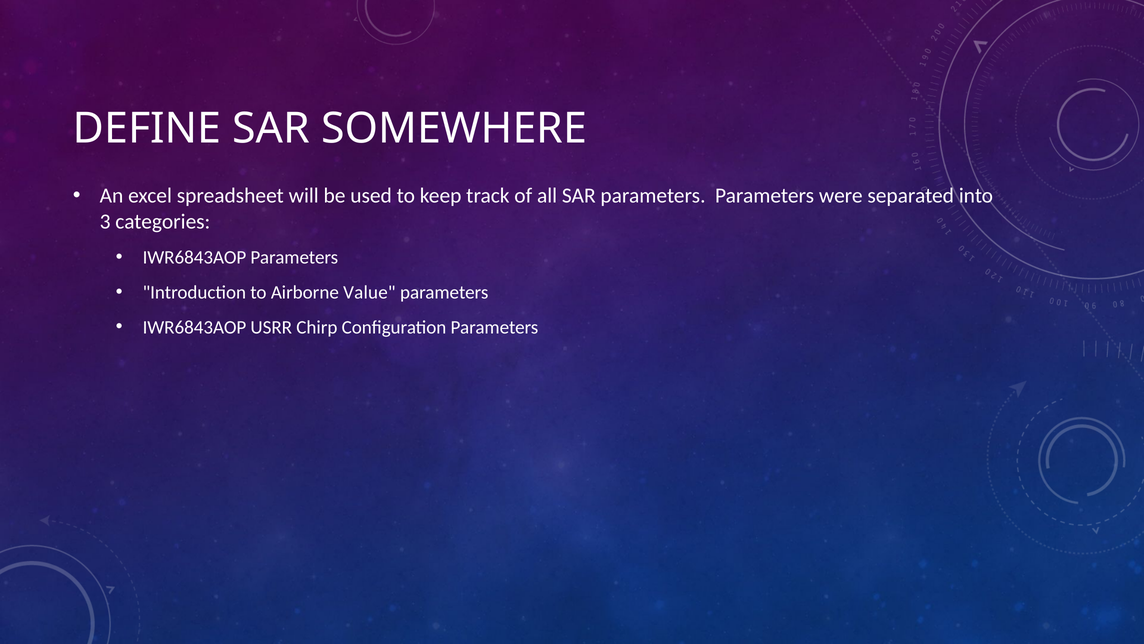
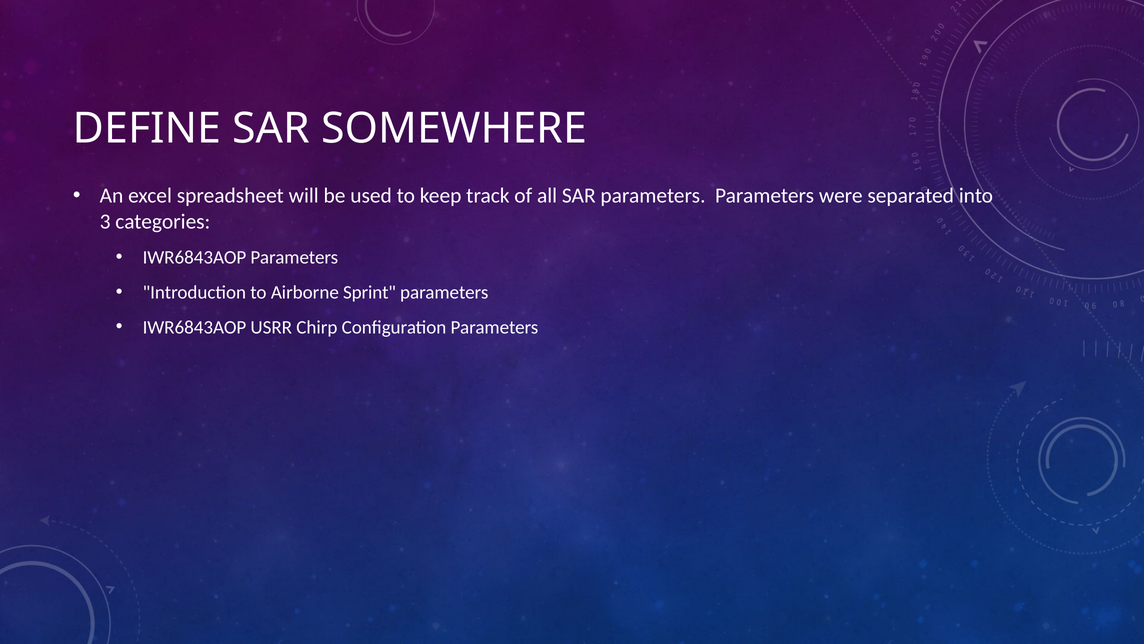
Value: Value -> Sprint
